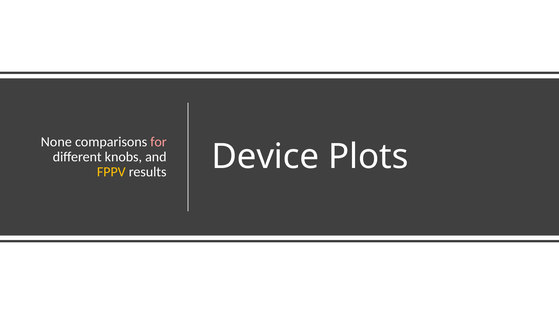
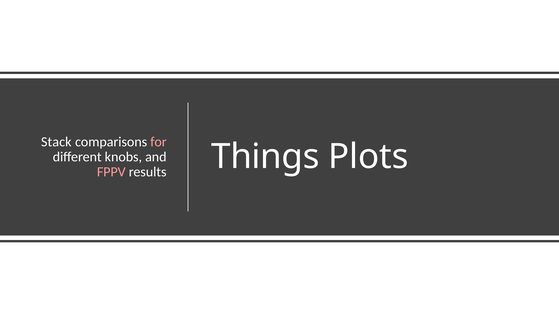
None: None -> Stack
Device: Device -> Things
FPPV colour: yellow -> pink
